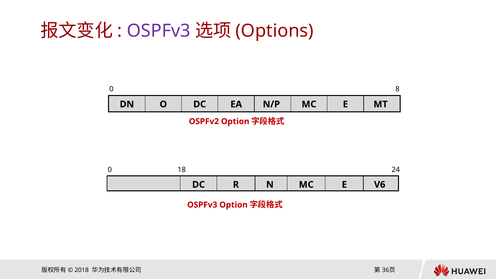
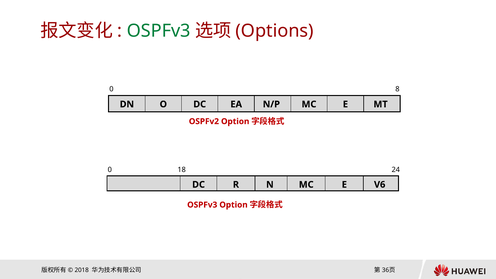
OSPFv3 at (159, 31) colour: purple -> green
